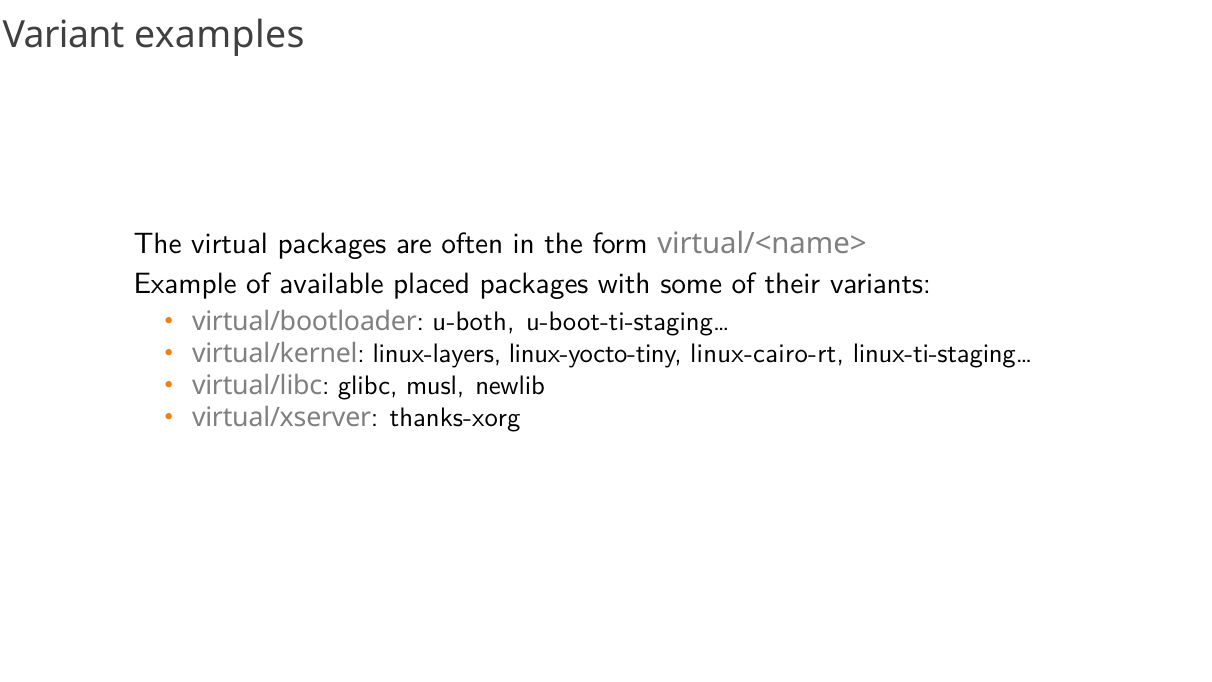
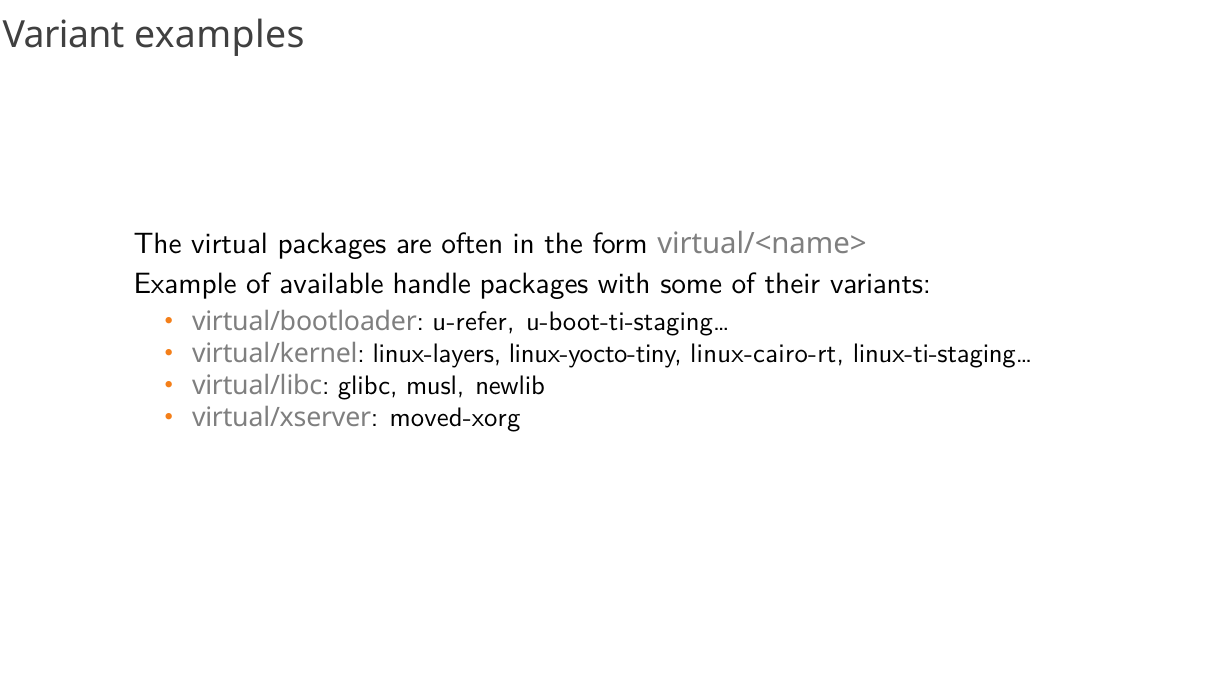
placed: placed -> handle
u-both: u-both -> u-refer
thanks-xorg: thanks-xorg -> moved-xorg
